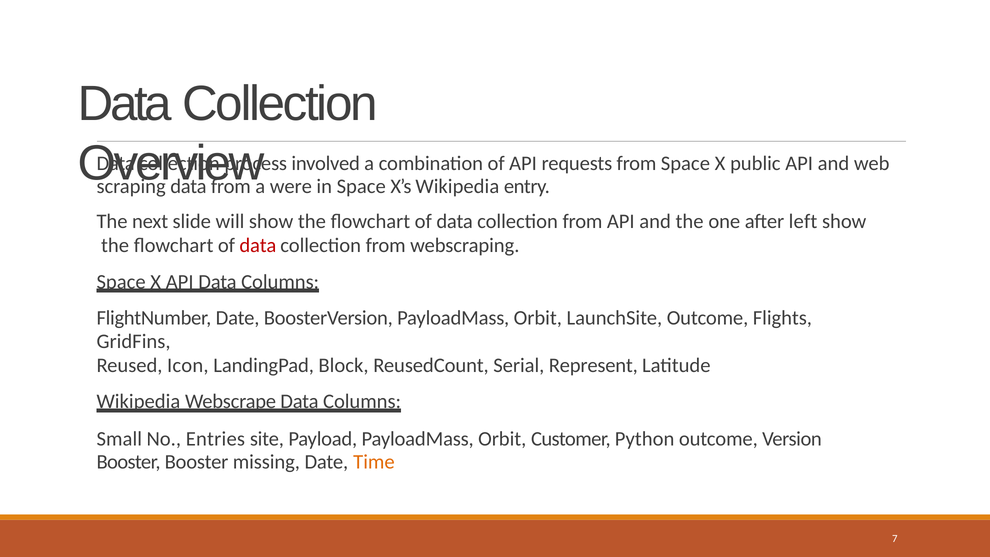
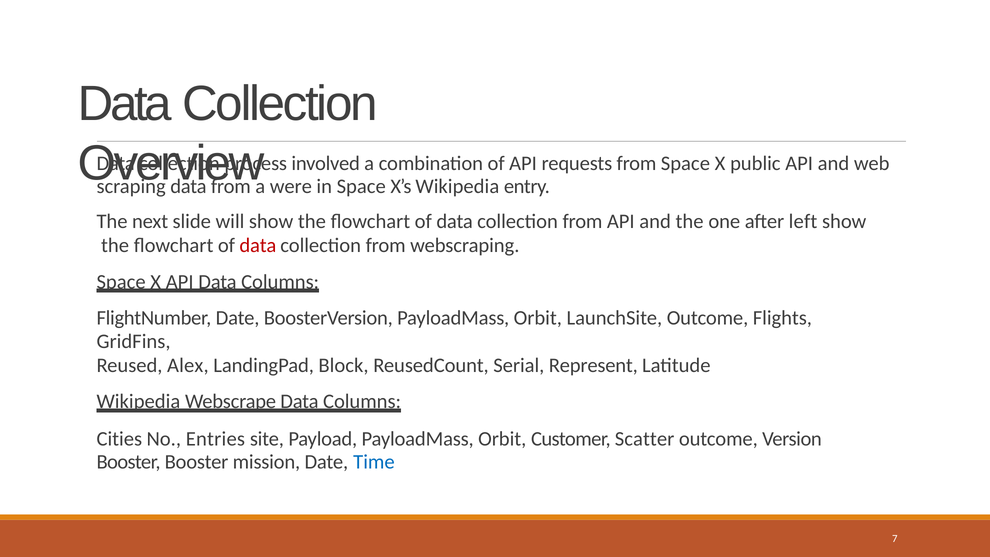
Icon: Icon -> Alex
Small: Small -> Cities
Python: Python -> Scatter
missing: missing -> mission
Time colour: orange -> blue
